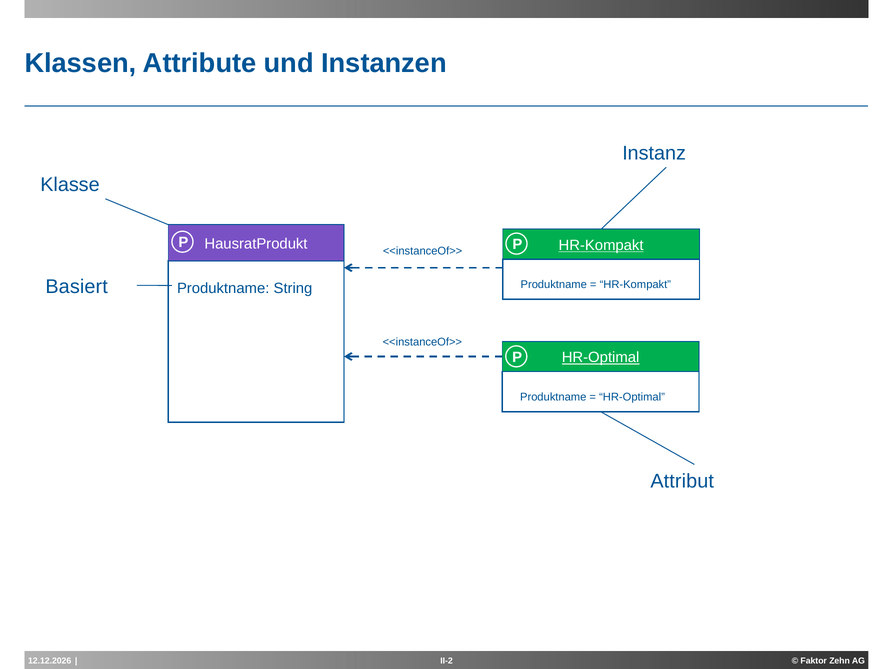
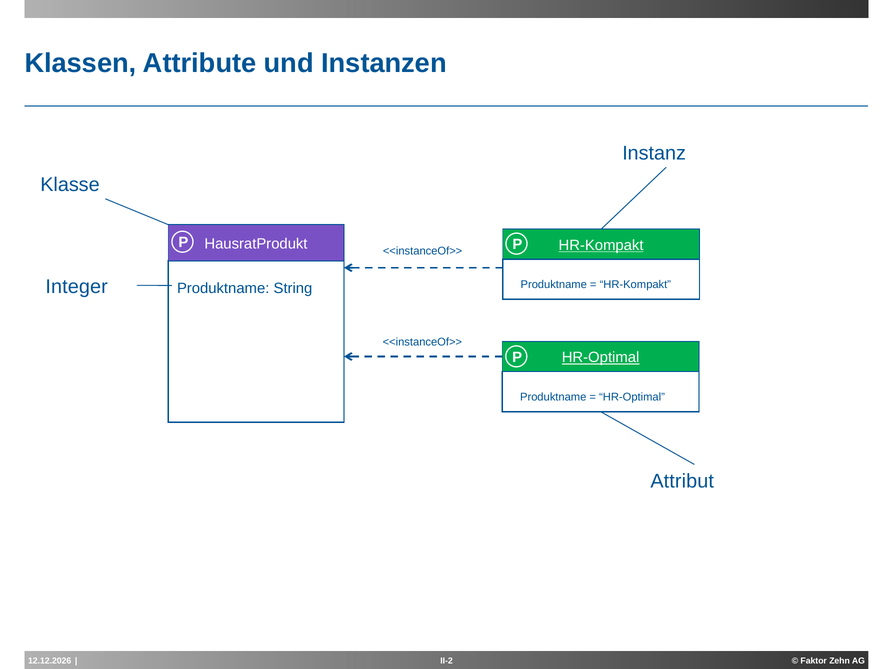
Basiert: Basiert -> Integer
